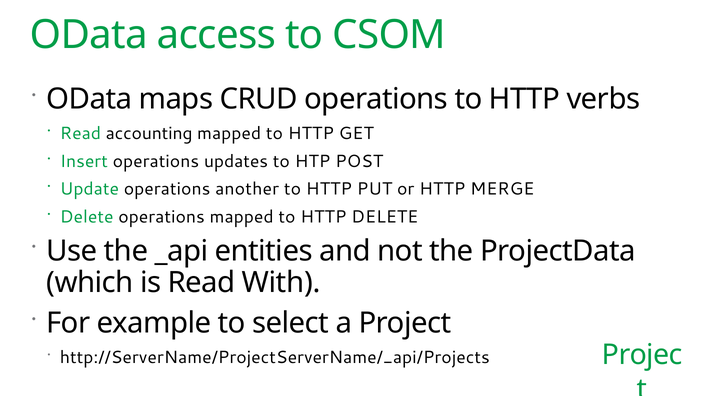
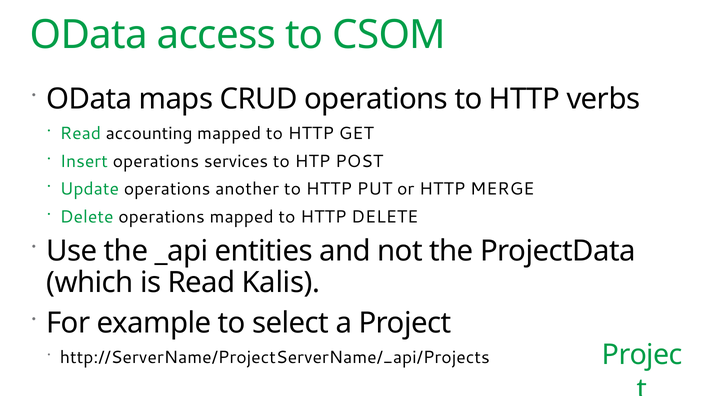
updates: updates -> services
With: With -> Kalis
